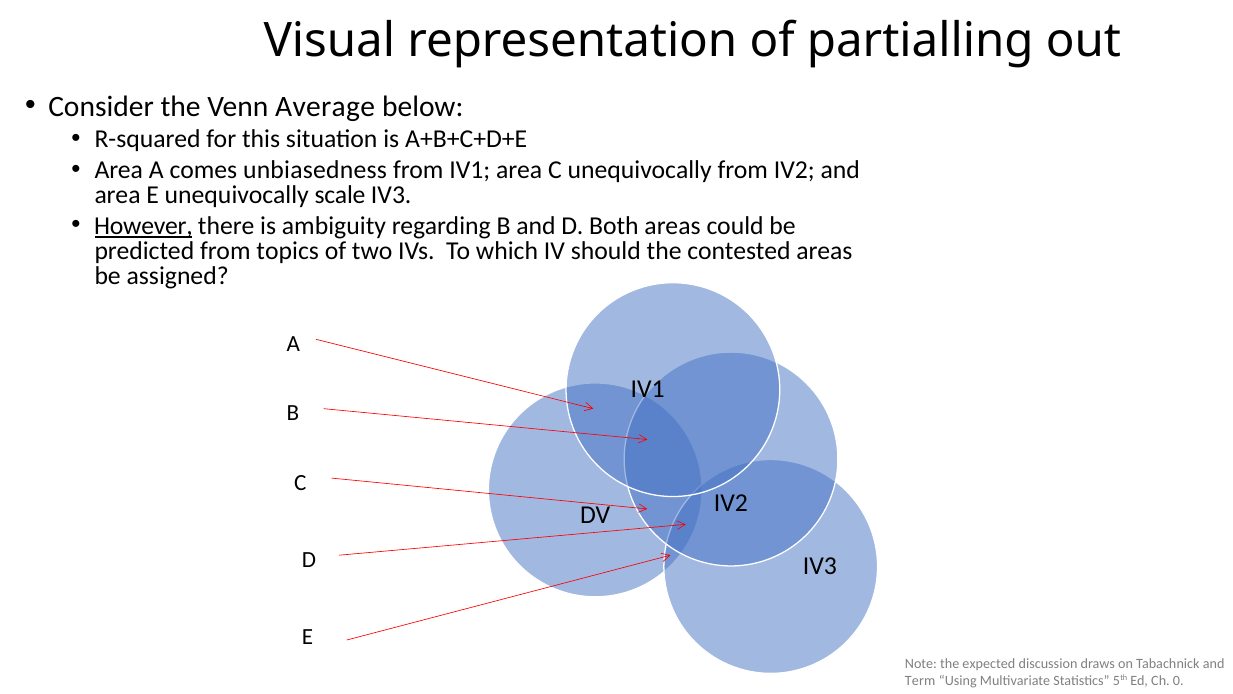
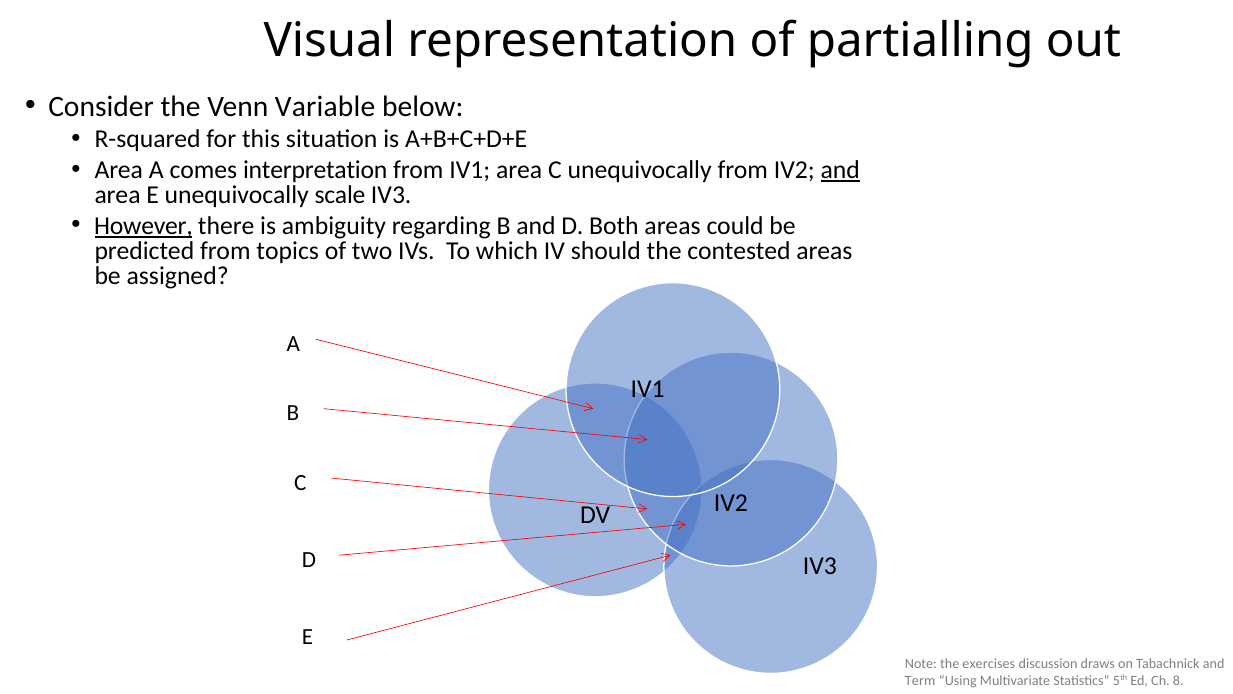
Average: Average -> Variable
unbiasedness: unbiasedness -> interpretation
and at (840, 170) underline: none -> present
expected: expected -> exercises
0: 0 -> 8
